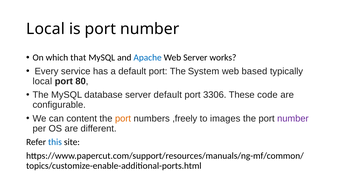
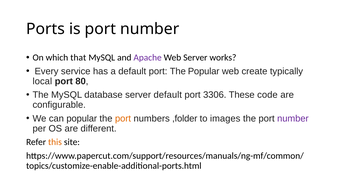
Local at (45, 29): Local -> Ports
Apache colour: blue -> purple
The System: System -> Popular
based: based -> create
can content: content -> popular
,freely: ,freely -> ,folder
this colour: blue -> orange
